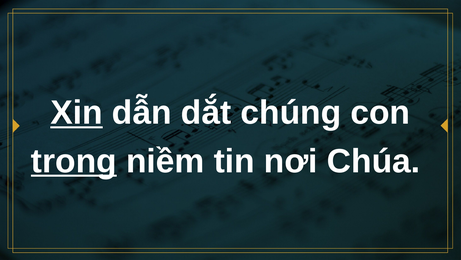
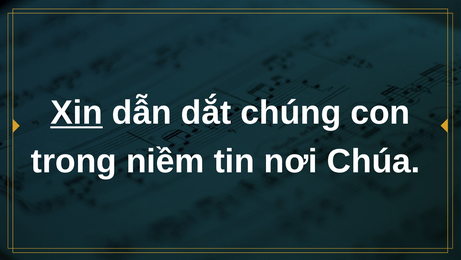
trong underline: present -> none
